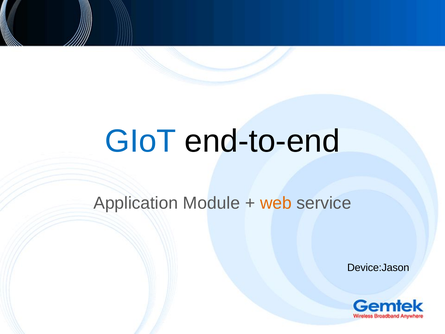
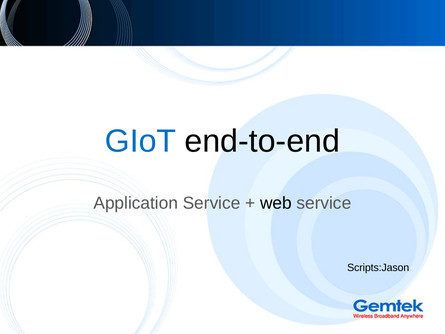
Application Module: Module -> Service
web colour: orange -> black
Device:Jason: Device:Jason -> Scripts:Jason
